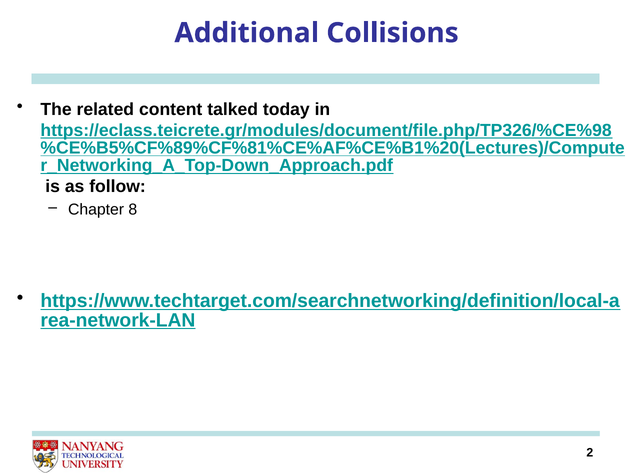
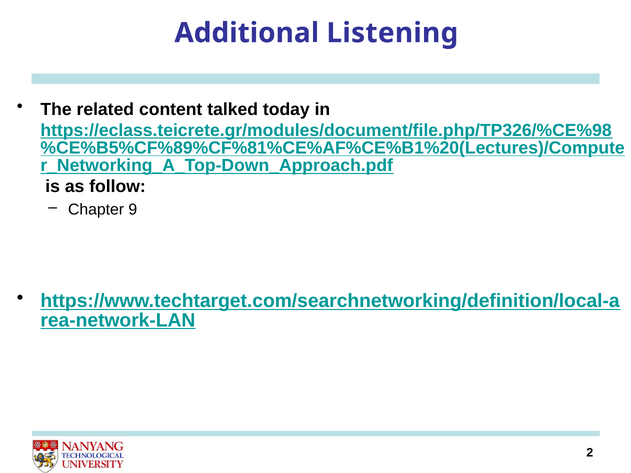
Collisions: Collisions -> Listening
8: 8 -> 9
